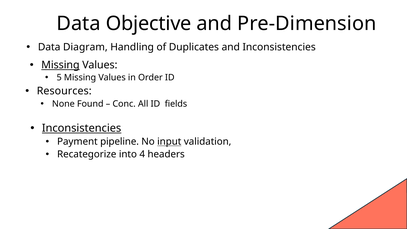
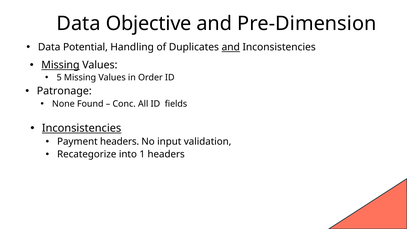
Diagram: Diagram -> Potential
and at (231, 47) underline: none -> present
Resources: Resources -> Patronage
Payment pipeline: pipeline -> headers
input underline: present -> none
4: 4 -> 1
